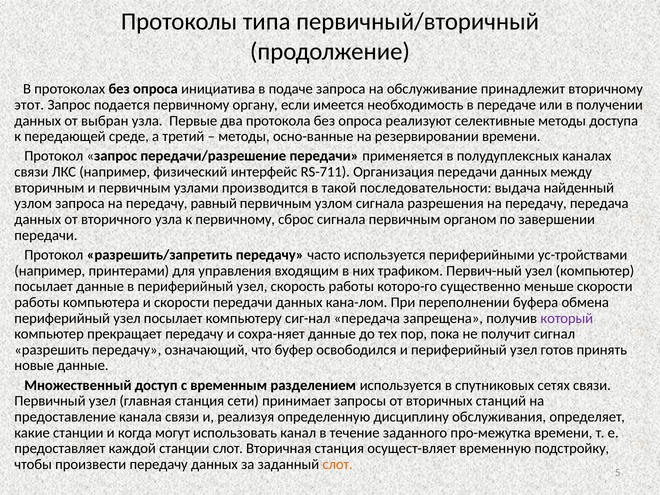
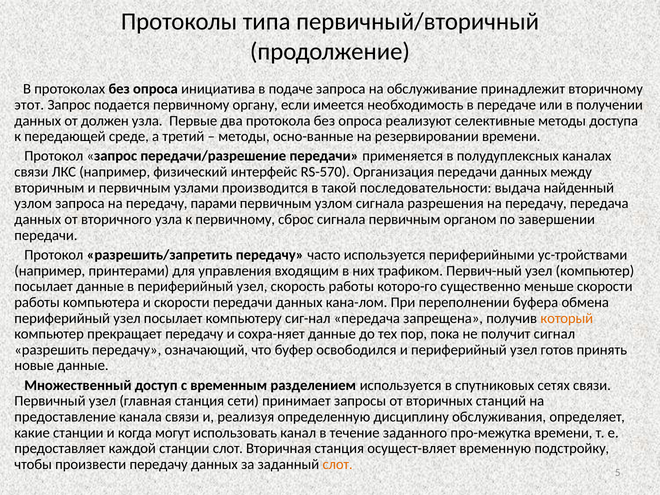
выбран: выбран -> должен
RS-711: RS-711 -> RS-570
равный: равный -> парами
который colour: purple -> orange
